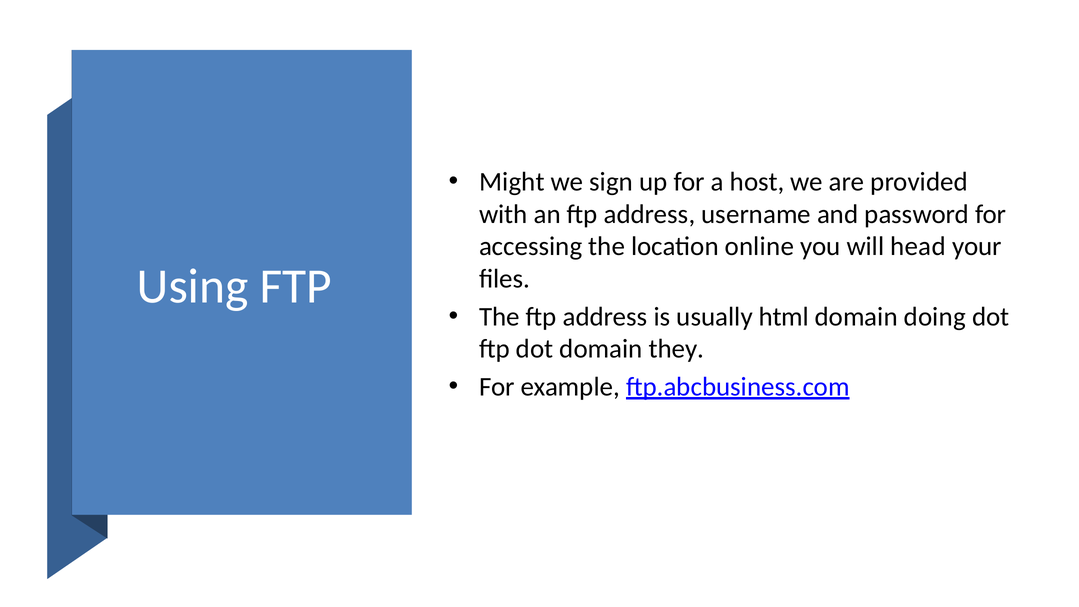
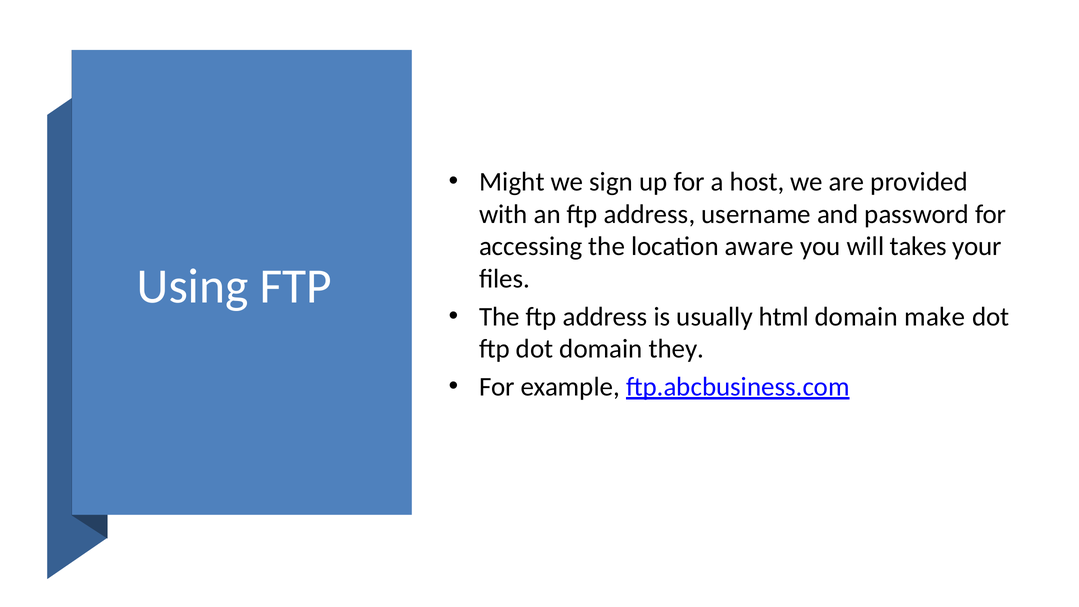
online: online -> aware
head: head -> takes
doing: doing -> make
